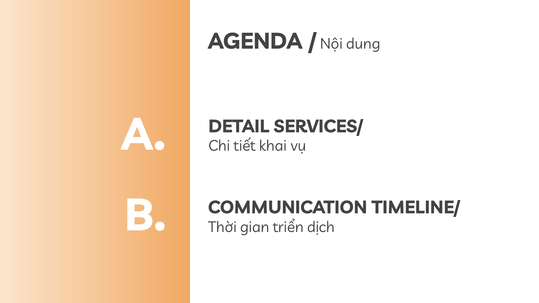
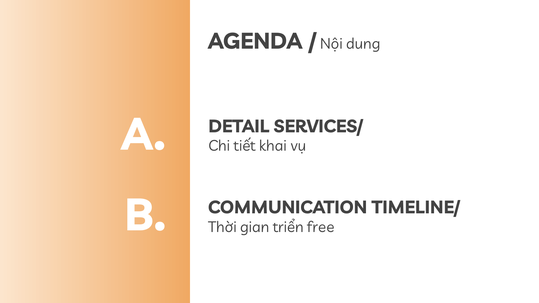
dịch: dịch -> free
